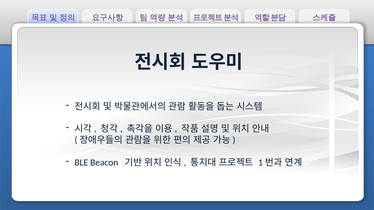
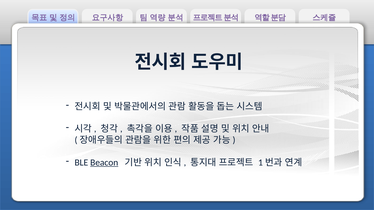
Beacon underline: none -> present
